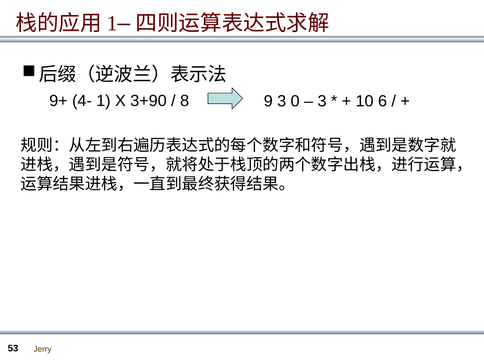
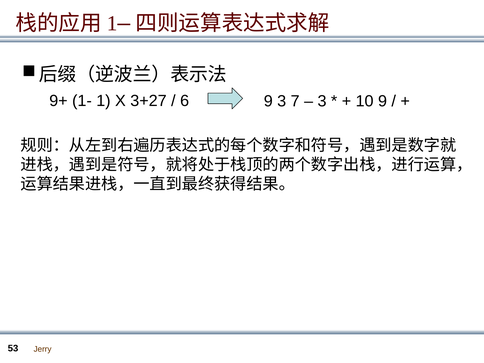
4-: 4- -> 1-
3+90: 3+90 -> 3+27
8: 8 -> 6
0: 0 -> 7
10 6: 6 -> 9
